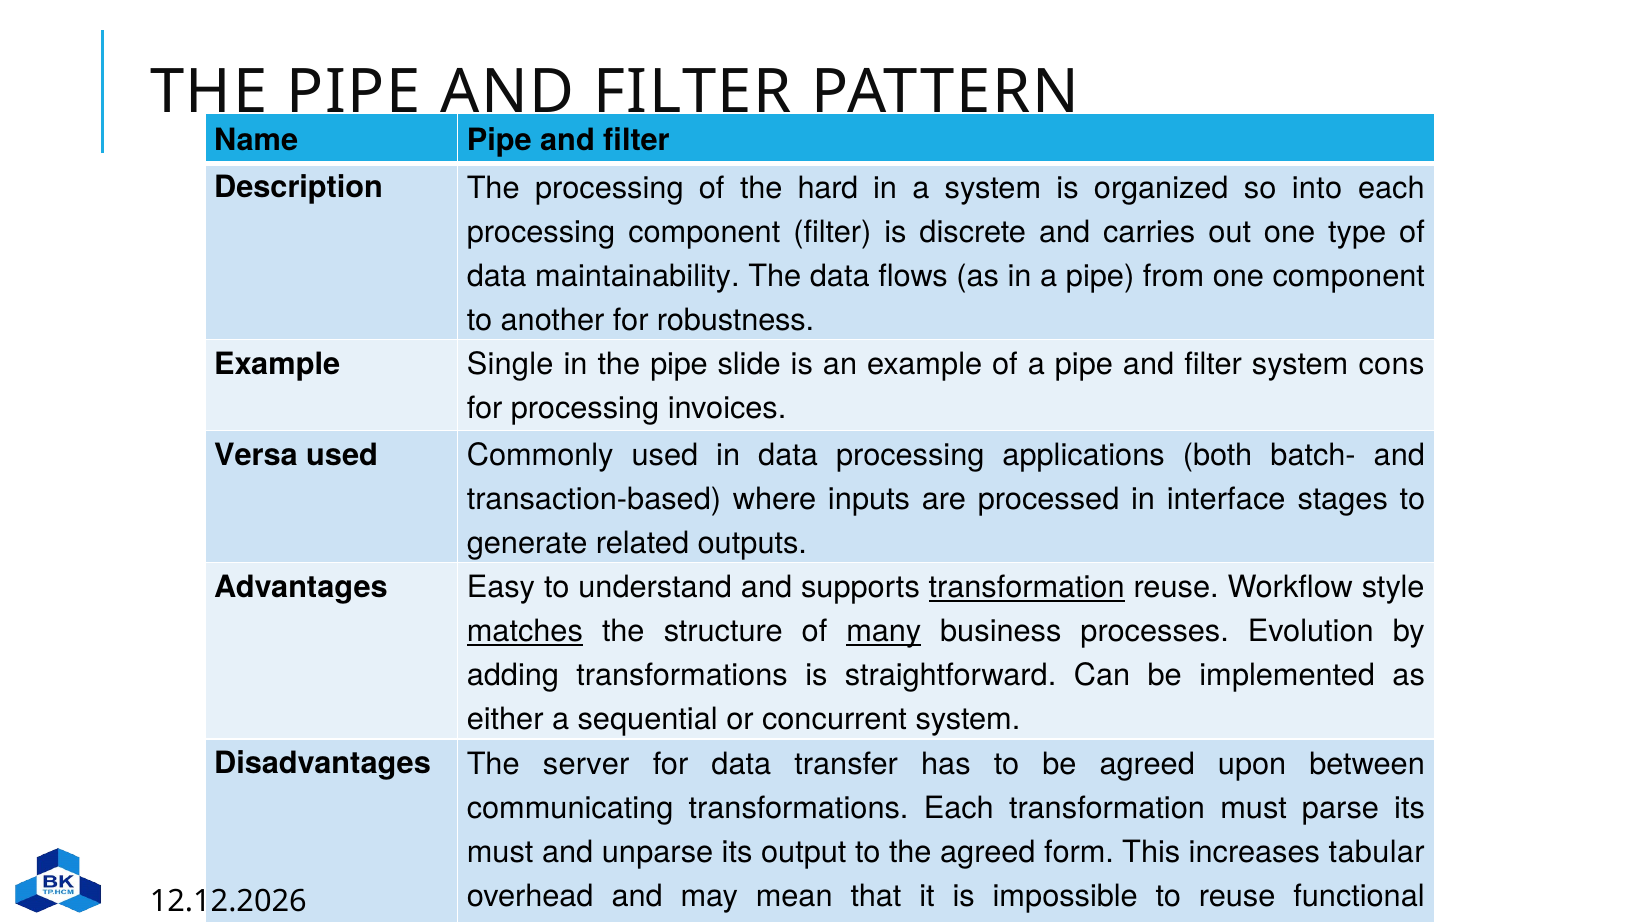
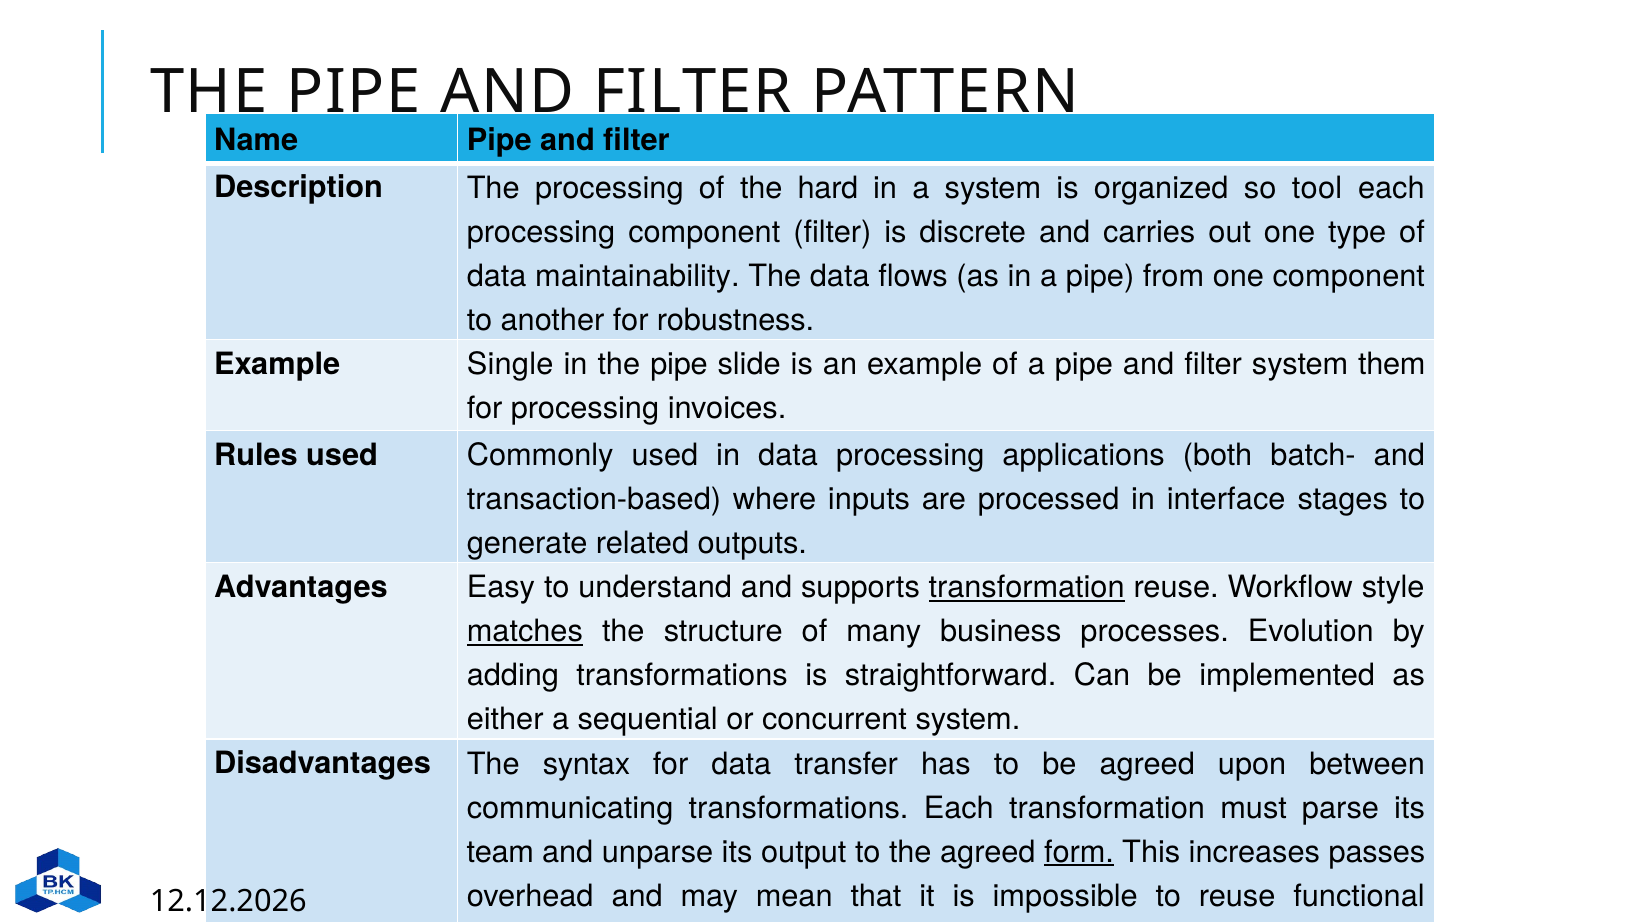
into: into -> tool
cons: cons -> them
Versa: Versa -> Rules
many underline: present -> none
server: server -> syntax
must at (500, 852): must -> team
form underline: none -> present
tabular: tabular -> passes
